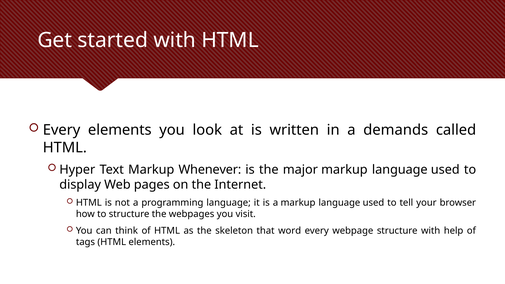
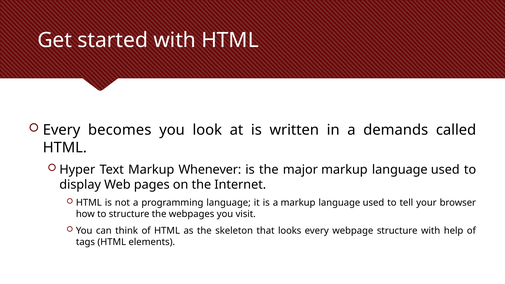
Every elements: elements -> becomes
word: word -> looks
